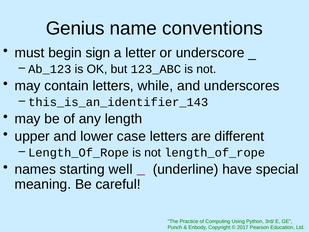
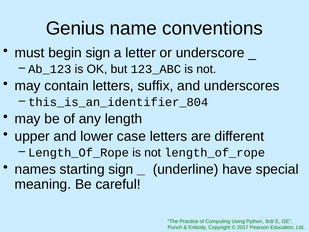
while: while -> suffix
this_is_an_identifier_143: this_is_an_identifier_143 -> this_is_an_identifier_804
starting well: well -> sign
